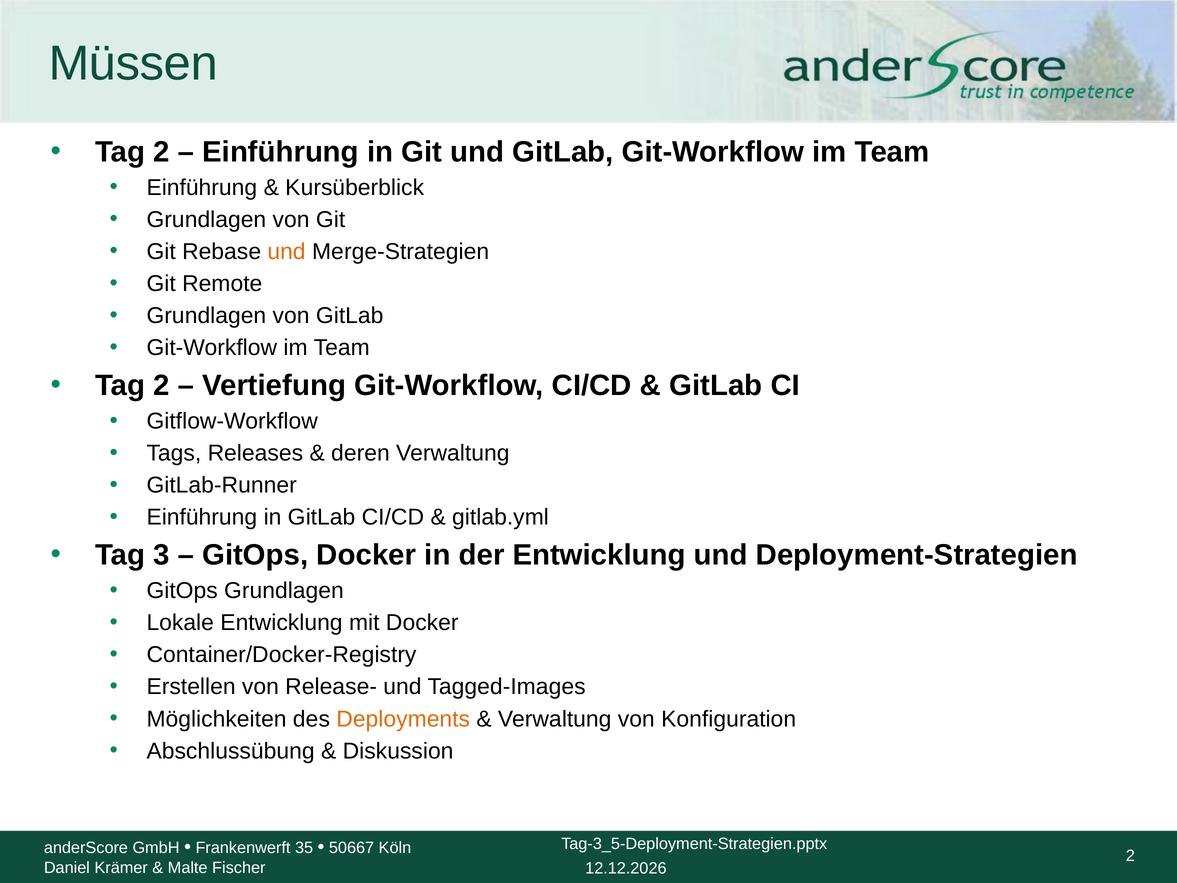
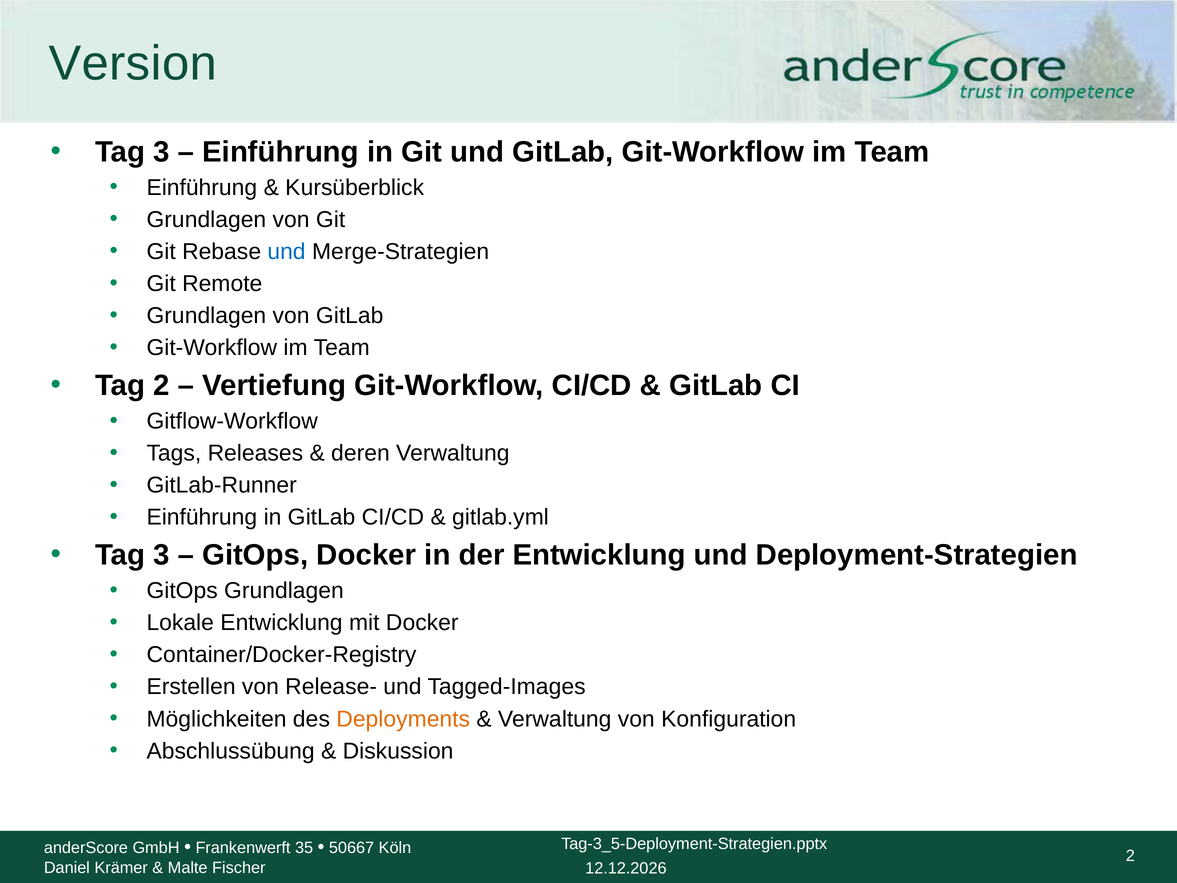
Müssen: Müssen -> Version
2 at (161, 152): 2 -> 3
und at (287, 252) colour: orange -> blue
